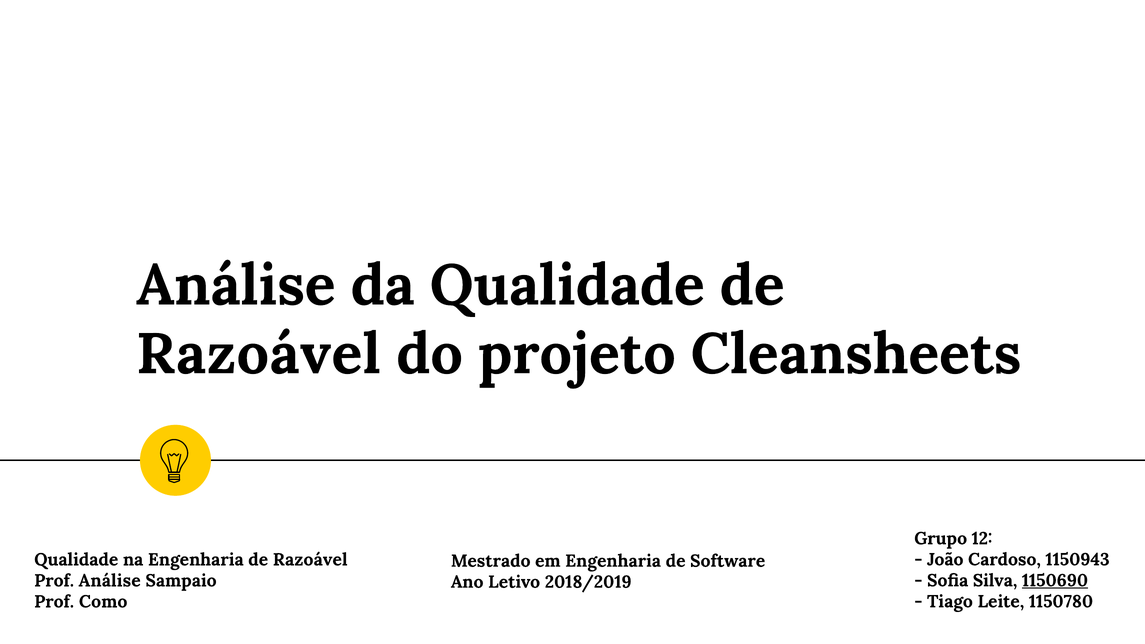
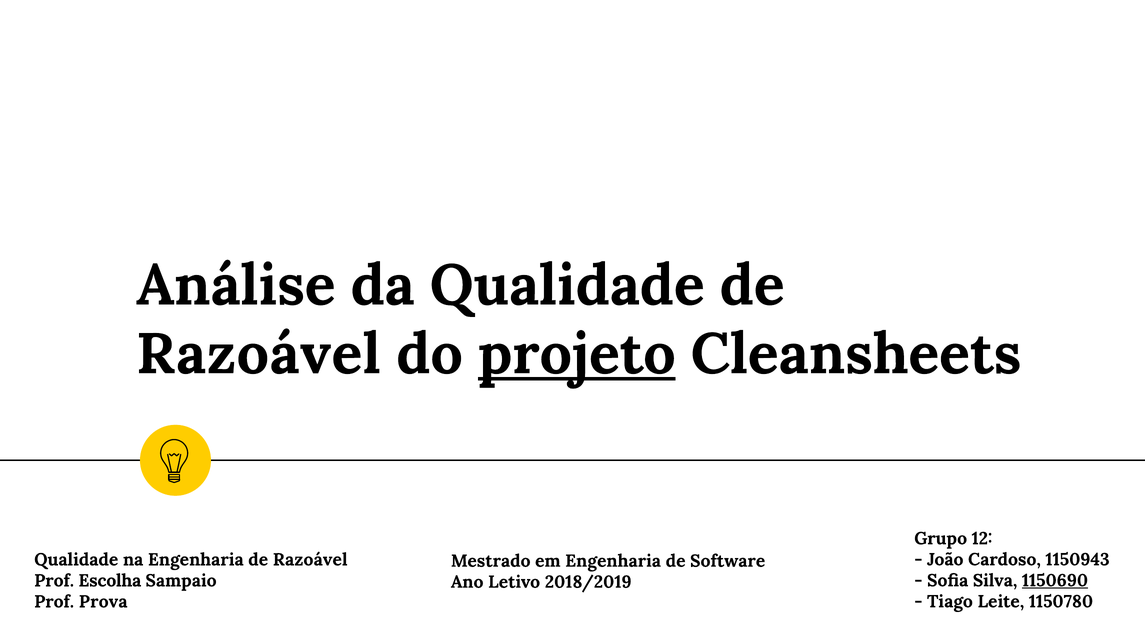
projeto underline: none -> present
Prof Análise: Análise -> Escolha
Como: Como -> Prova
